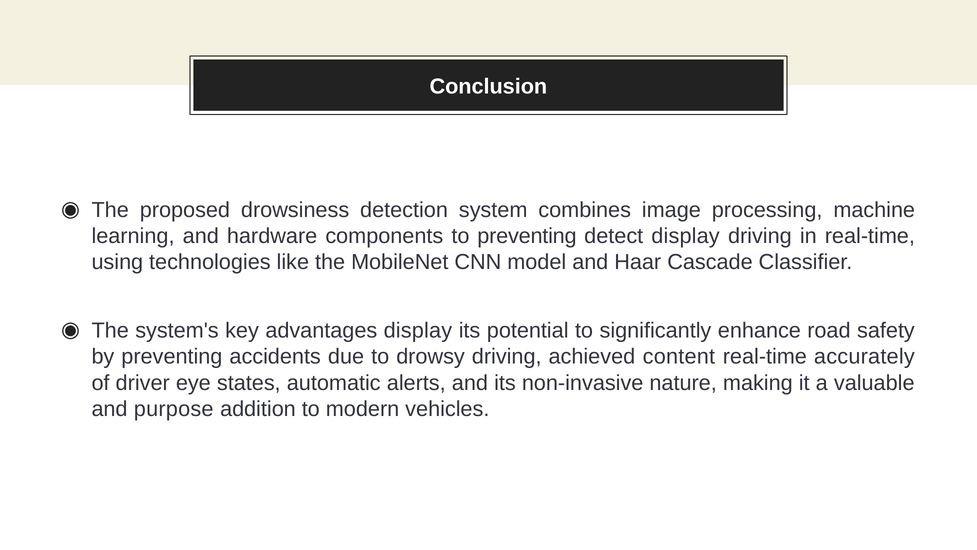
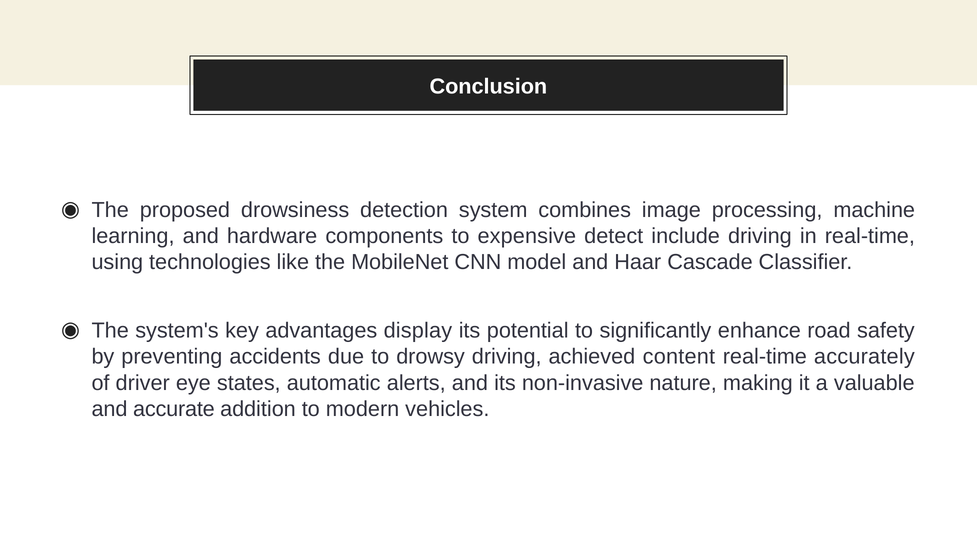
to preventing: preventing -> expensive
detect display: display -> include
purpose: purpose -> accurate
